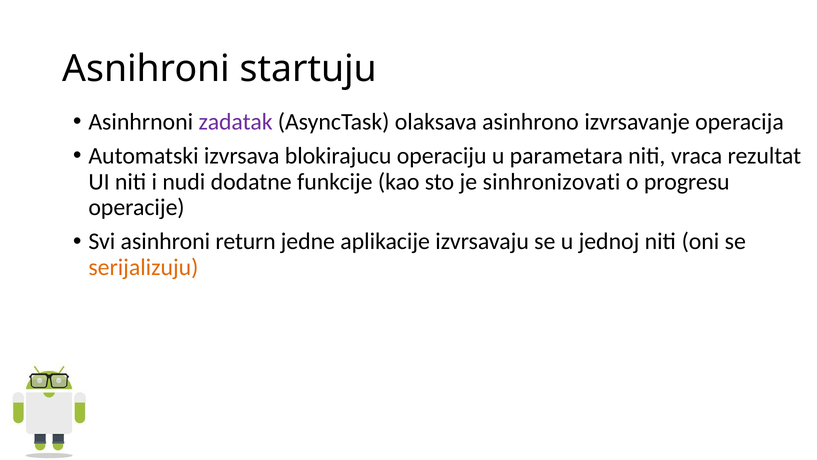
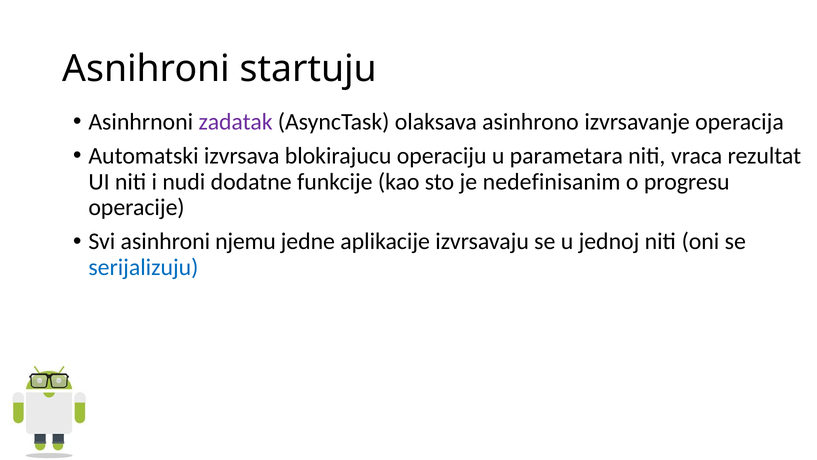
sinhronizovati: sinhronizovati -> nedefinisanim
return: return -> njemu
serijalizuju colour: orange -> blue
